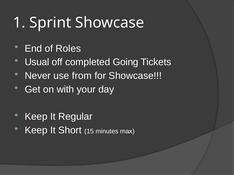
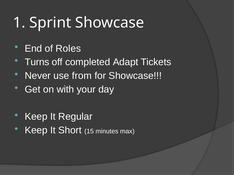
Usual: Usual -> Turns
Going: Going -> Adapt
